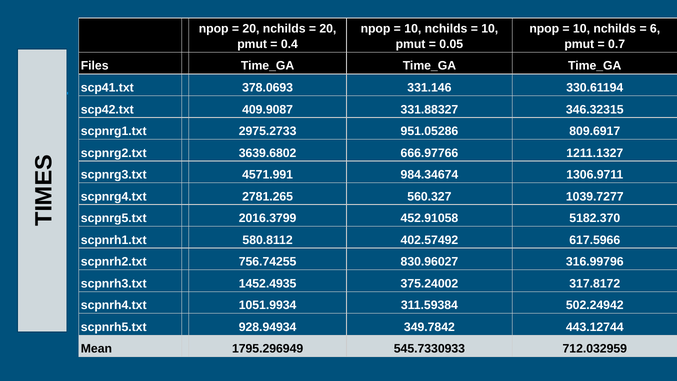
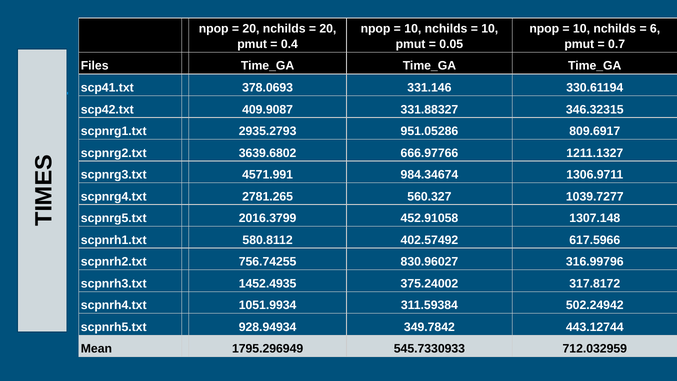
2975.2733: 2975.2733 -> 2935.2793
5182.370: 5182.370 -> 1307.148
